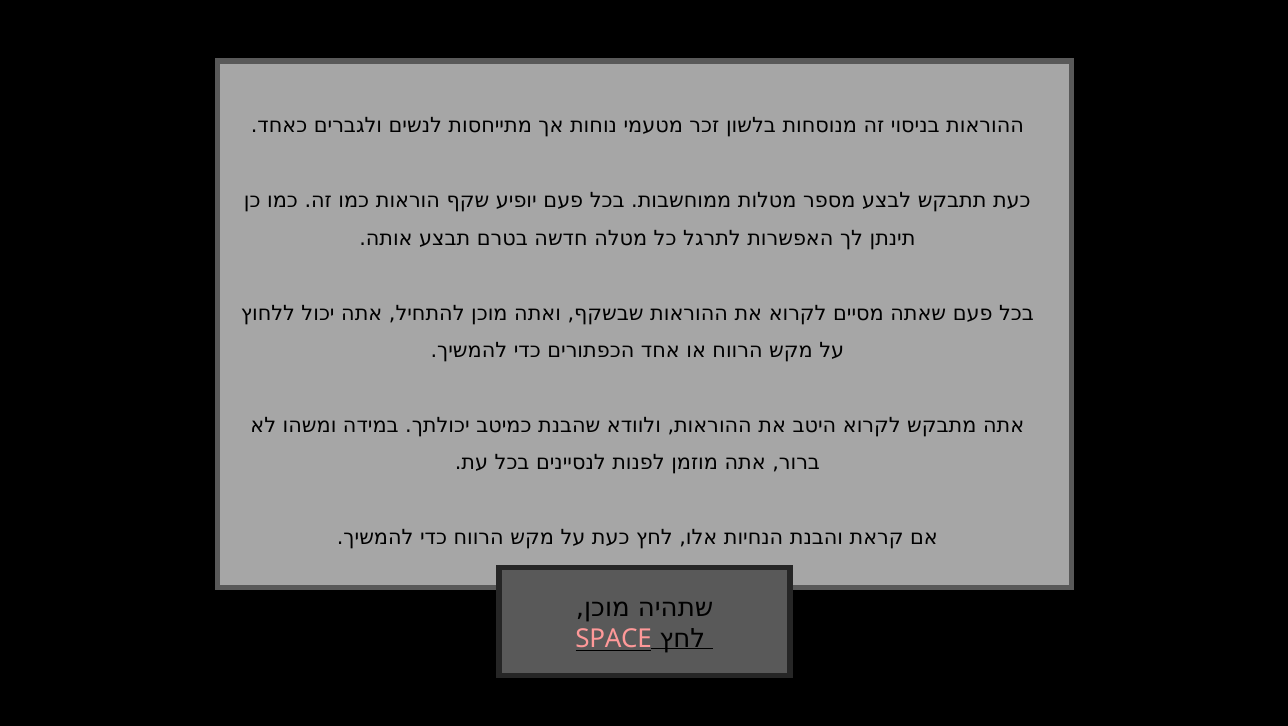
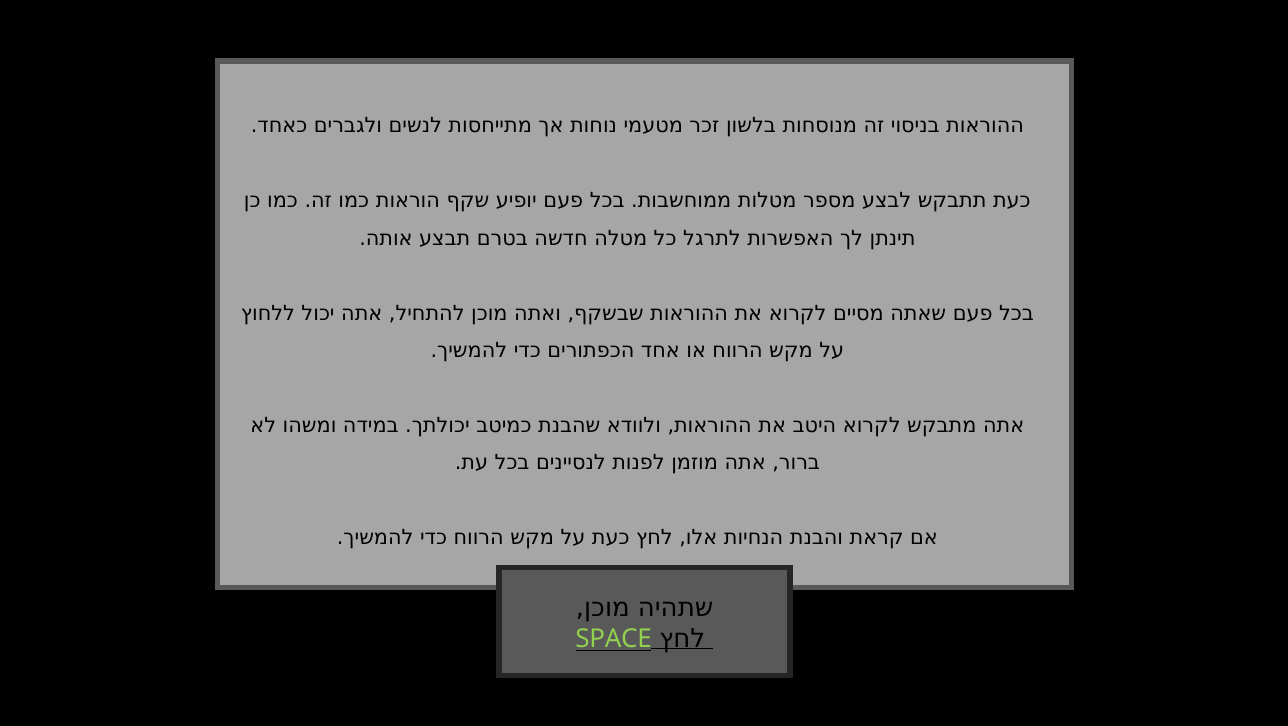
SPACE colour: pink -> light green
